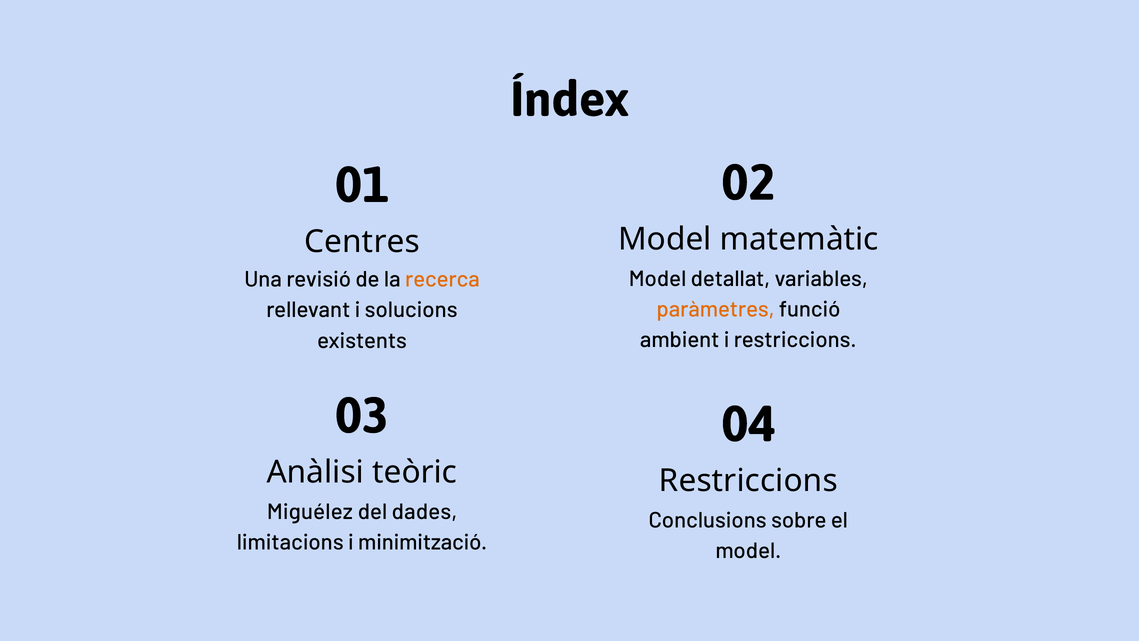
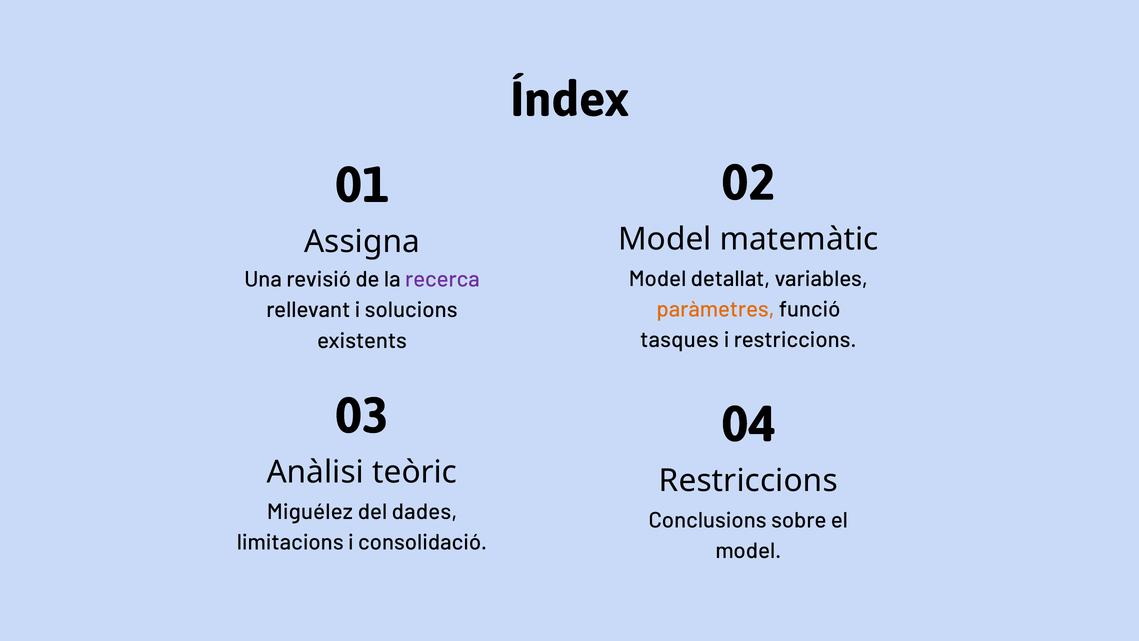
Centres: Centres -> Assigna
recerca colour: orange -> purple
ambient: ambient -> tasques
minimització: minimització -> consolidació
